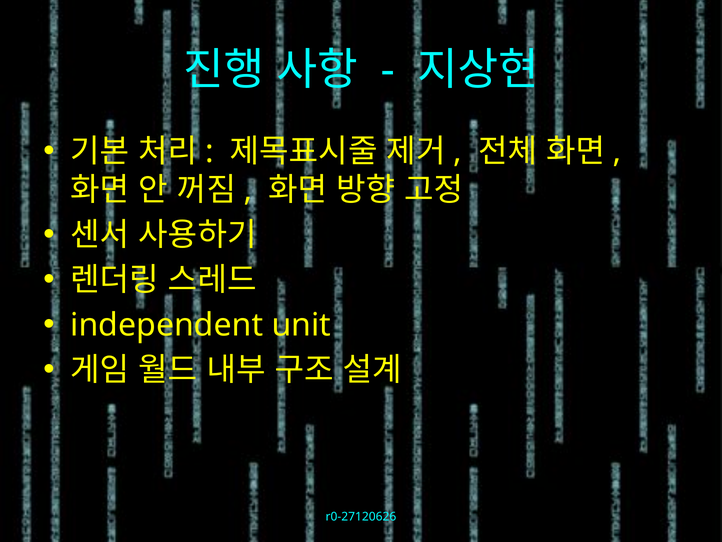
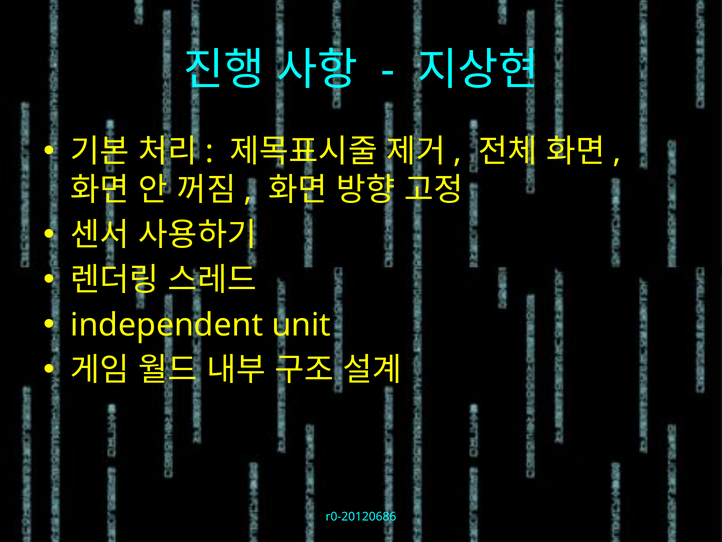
r0-27120626: r0-27120626 -> r0-20120686
